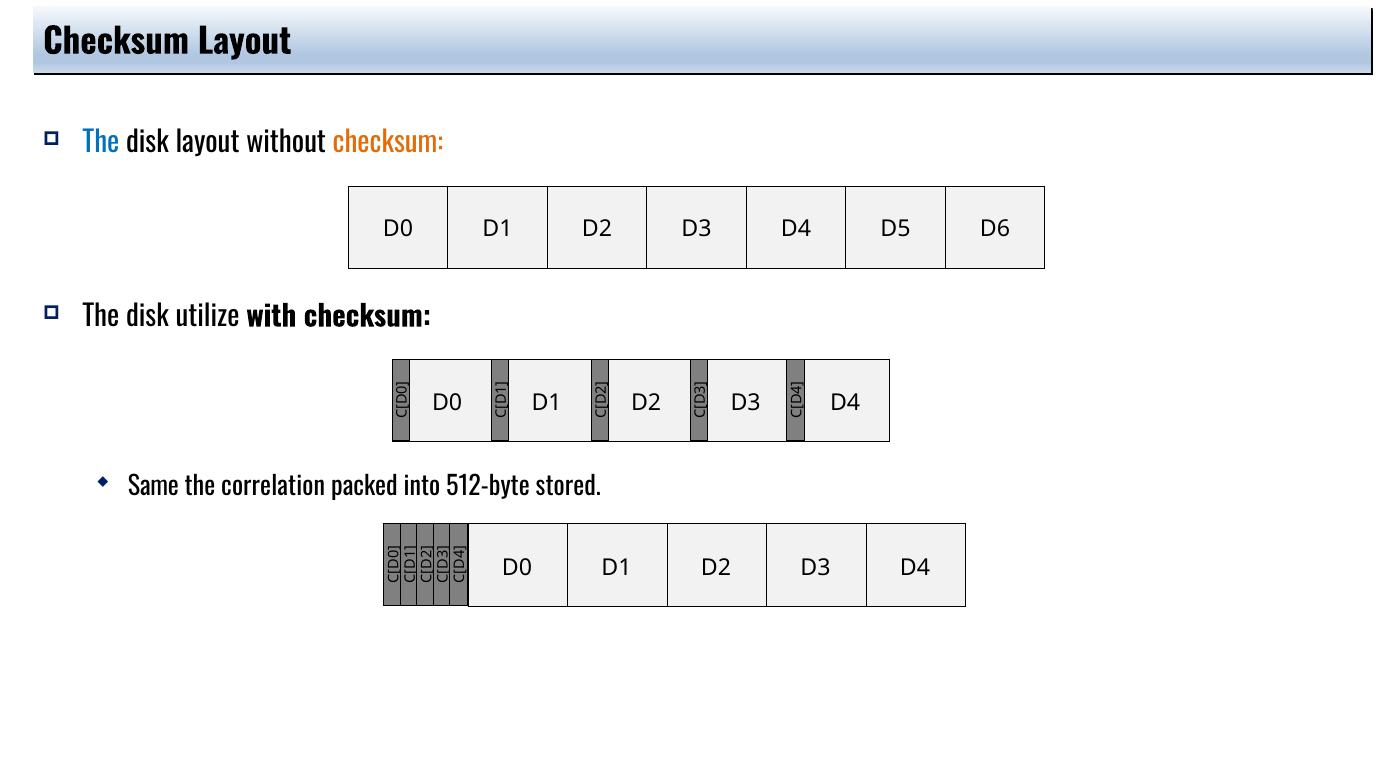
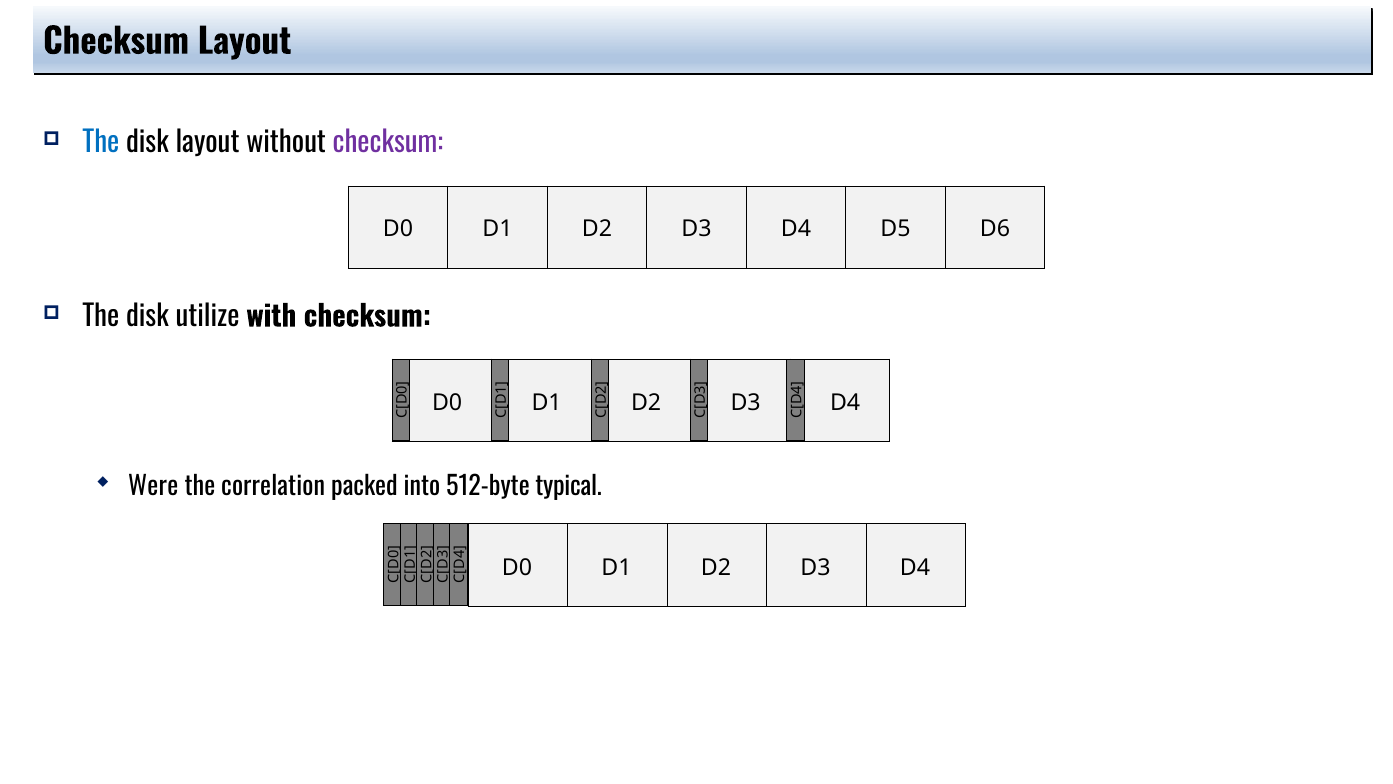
checksum at (388, 143) colour: orange -> purple
Same: Same -> Were
stored: stored -> typical
